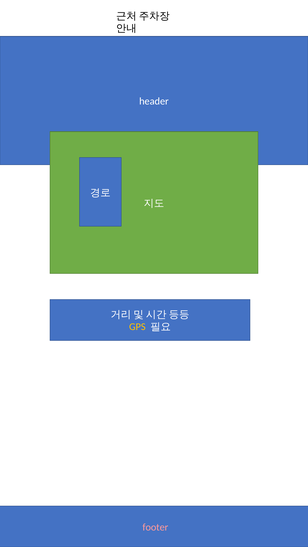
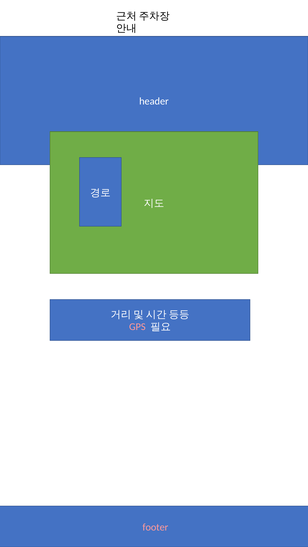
GPS colour: yellow -> pink
